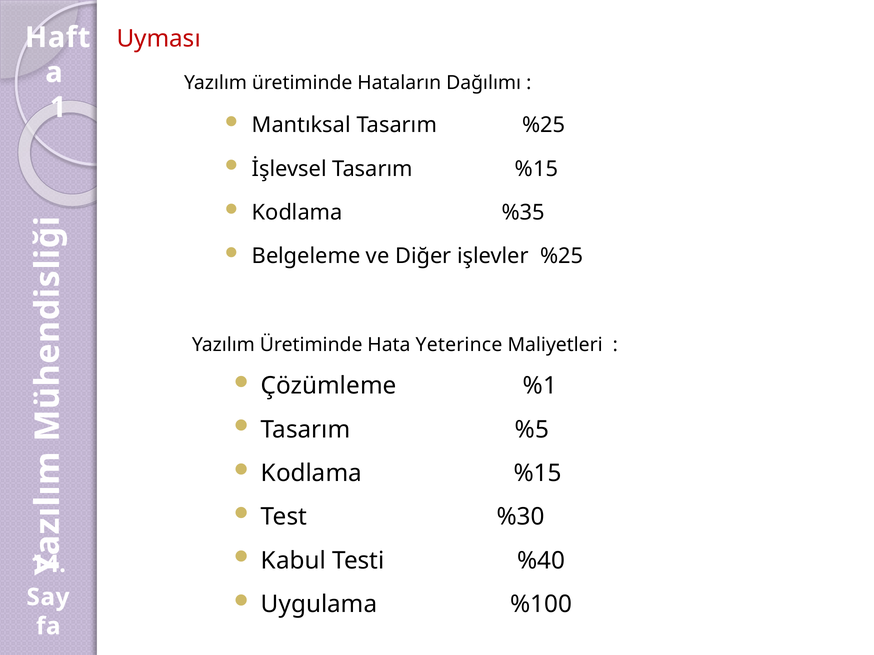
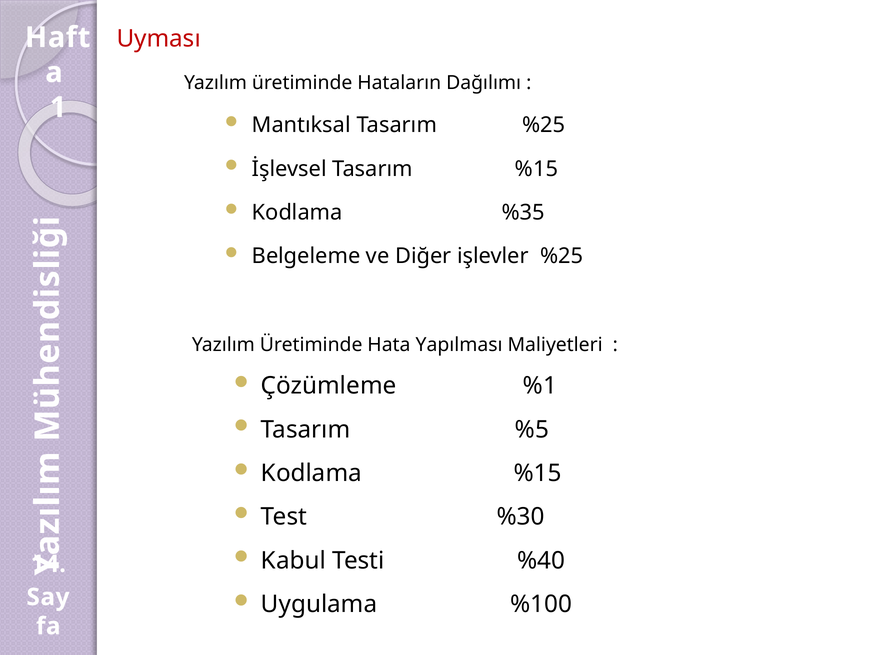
Yeterince: Yeterince -> Yapılması
